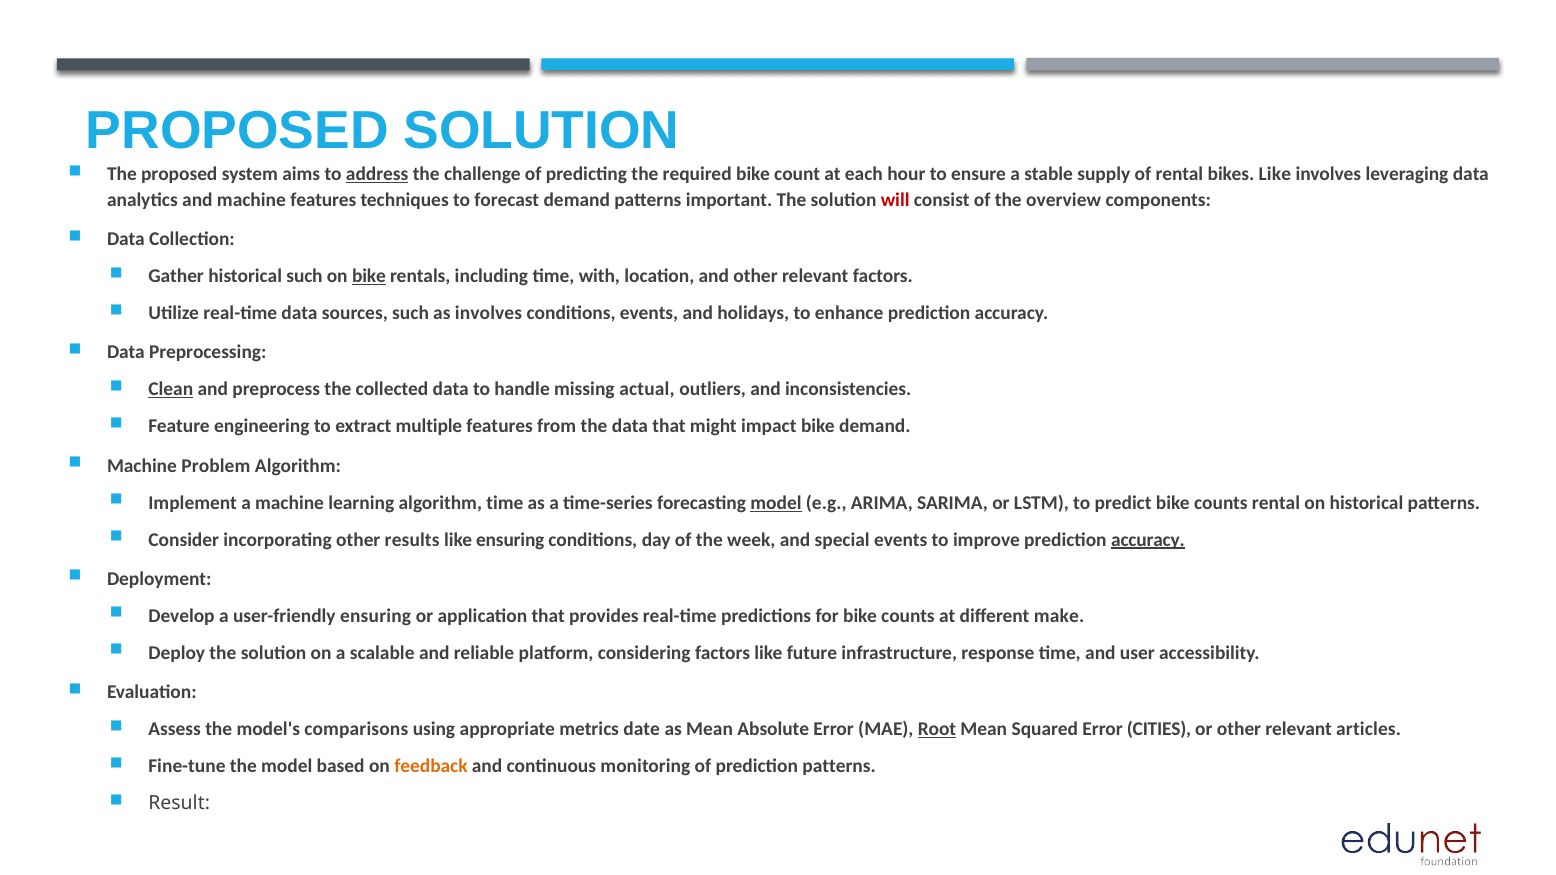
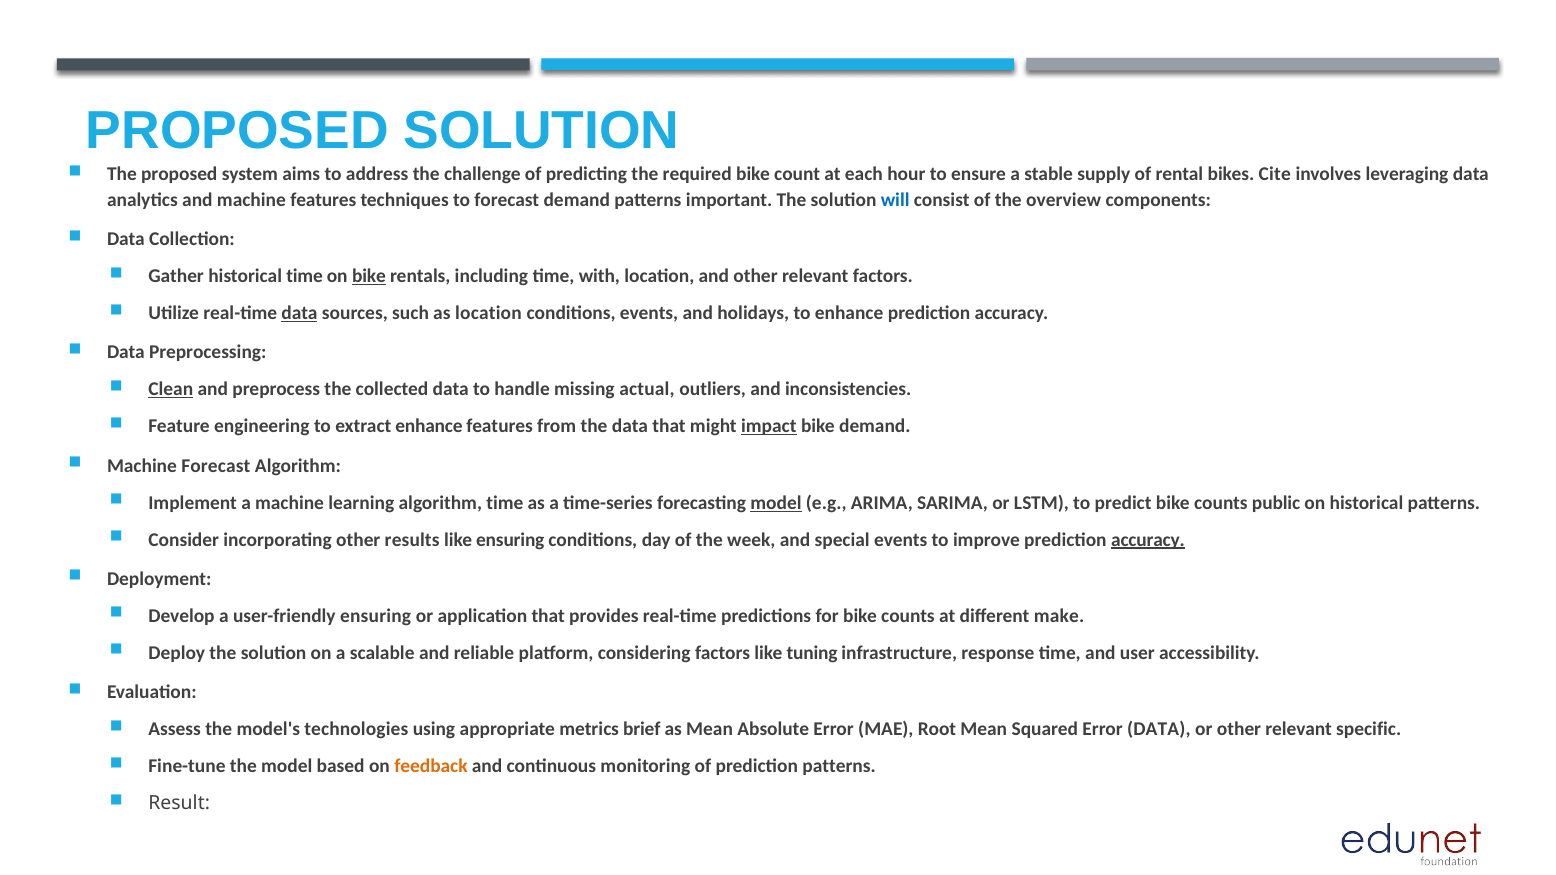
address underline: present -> none
bikes Like: Like -> Cite
will colour: red -> blue
historical such: such -> time
data at (300, 313) underline: none -> present
as involves: involves -> location
extract multiple: multiple -> enhance
impact underline: none -> present
Machine Problem: Problem -> Forecast
counts rental: rental -> public
future: future -> tuning
comparisons: comparisons -> technologies
date: date -> brief
Root underline: present -> none
Error CITIES: CITIES -> DATA
articles: articles -> specific
